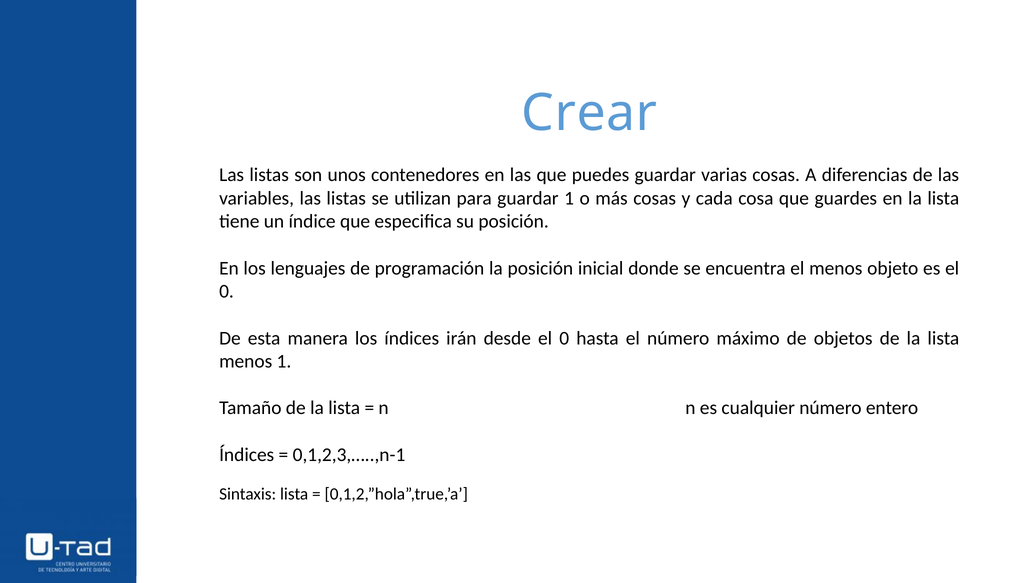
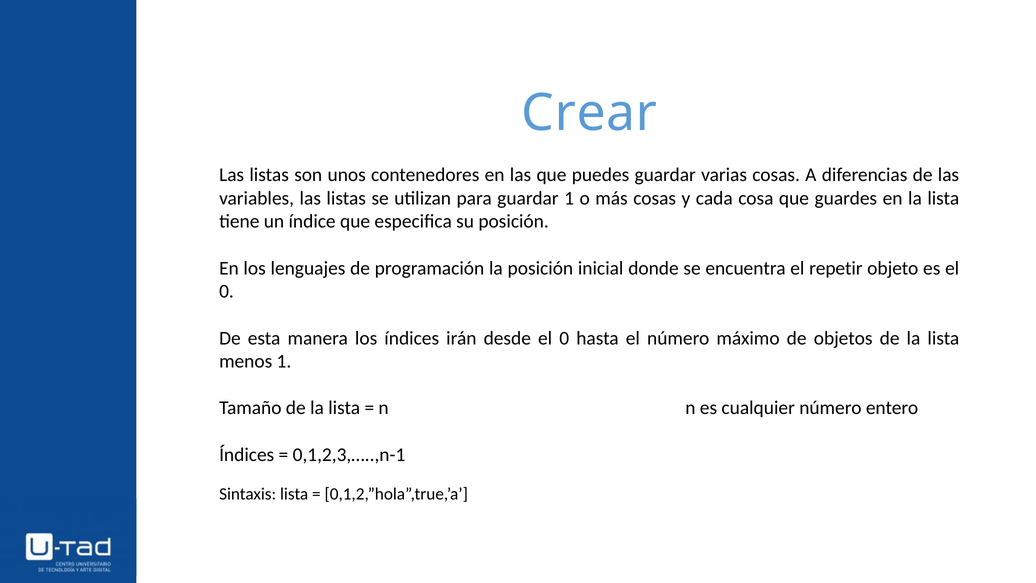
el menos: menos -> repetir
